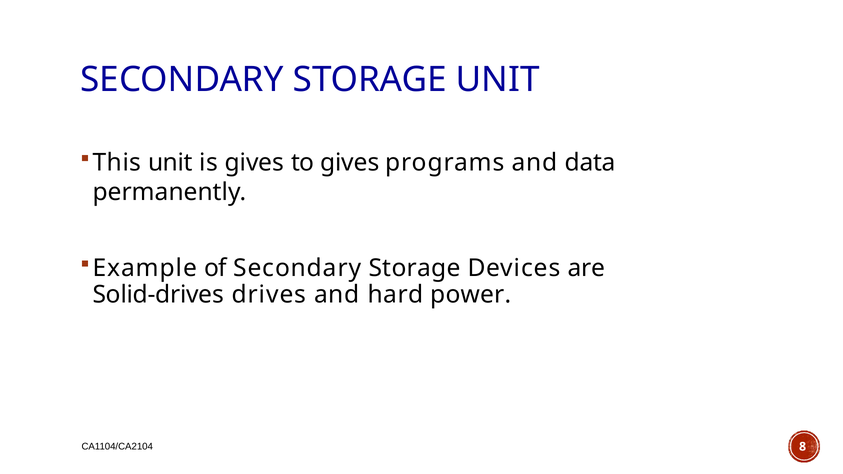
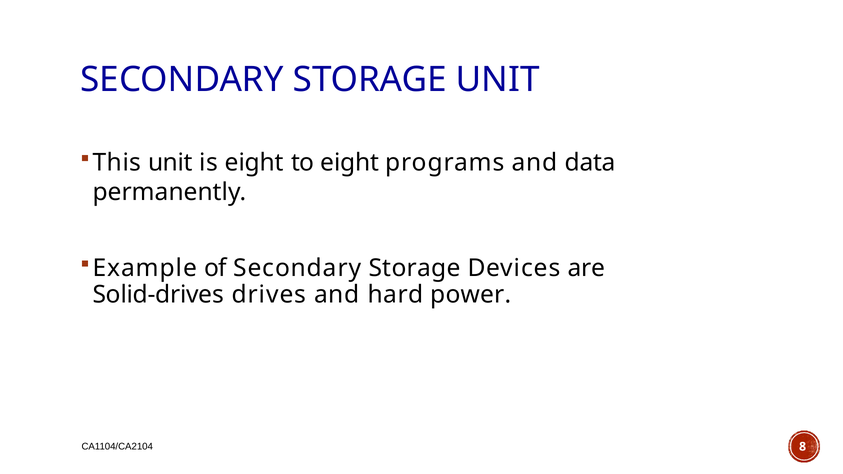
is gives: gives -> eight
to gives: gives -> eight
